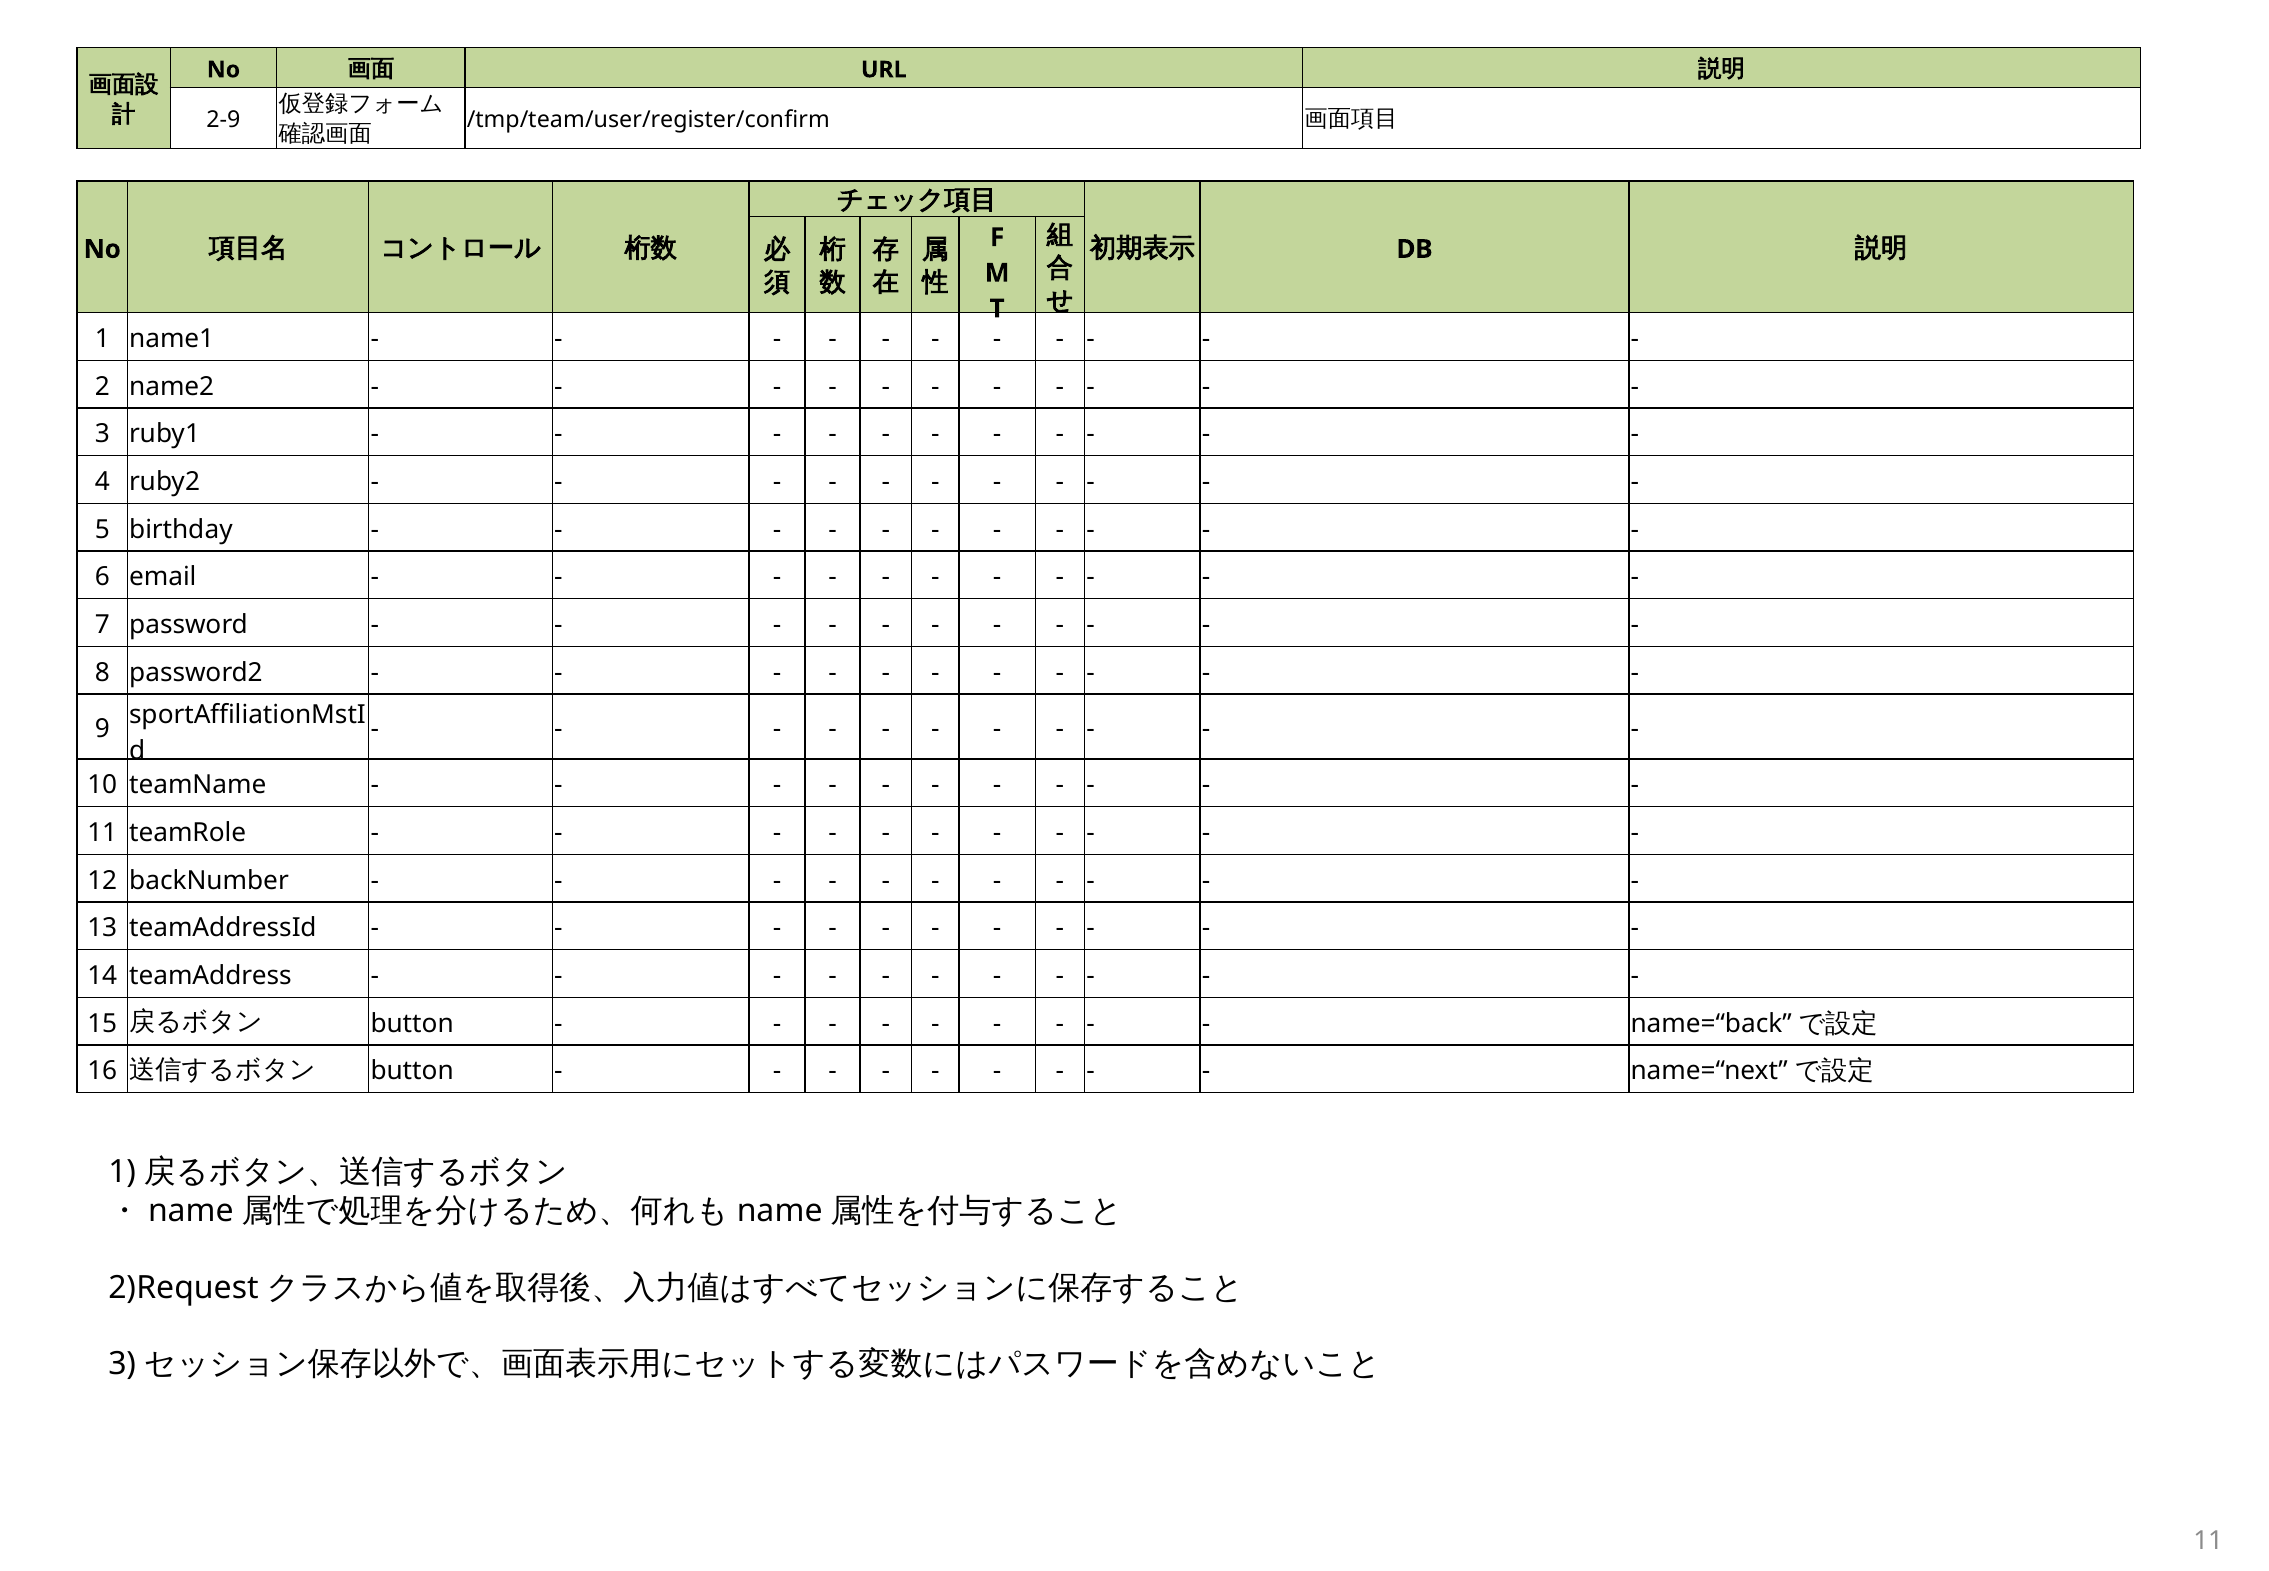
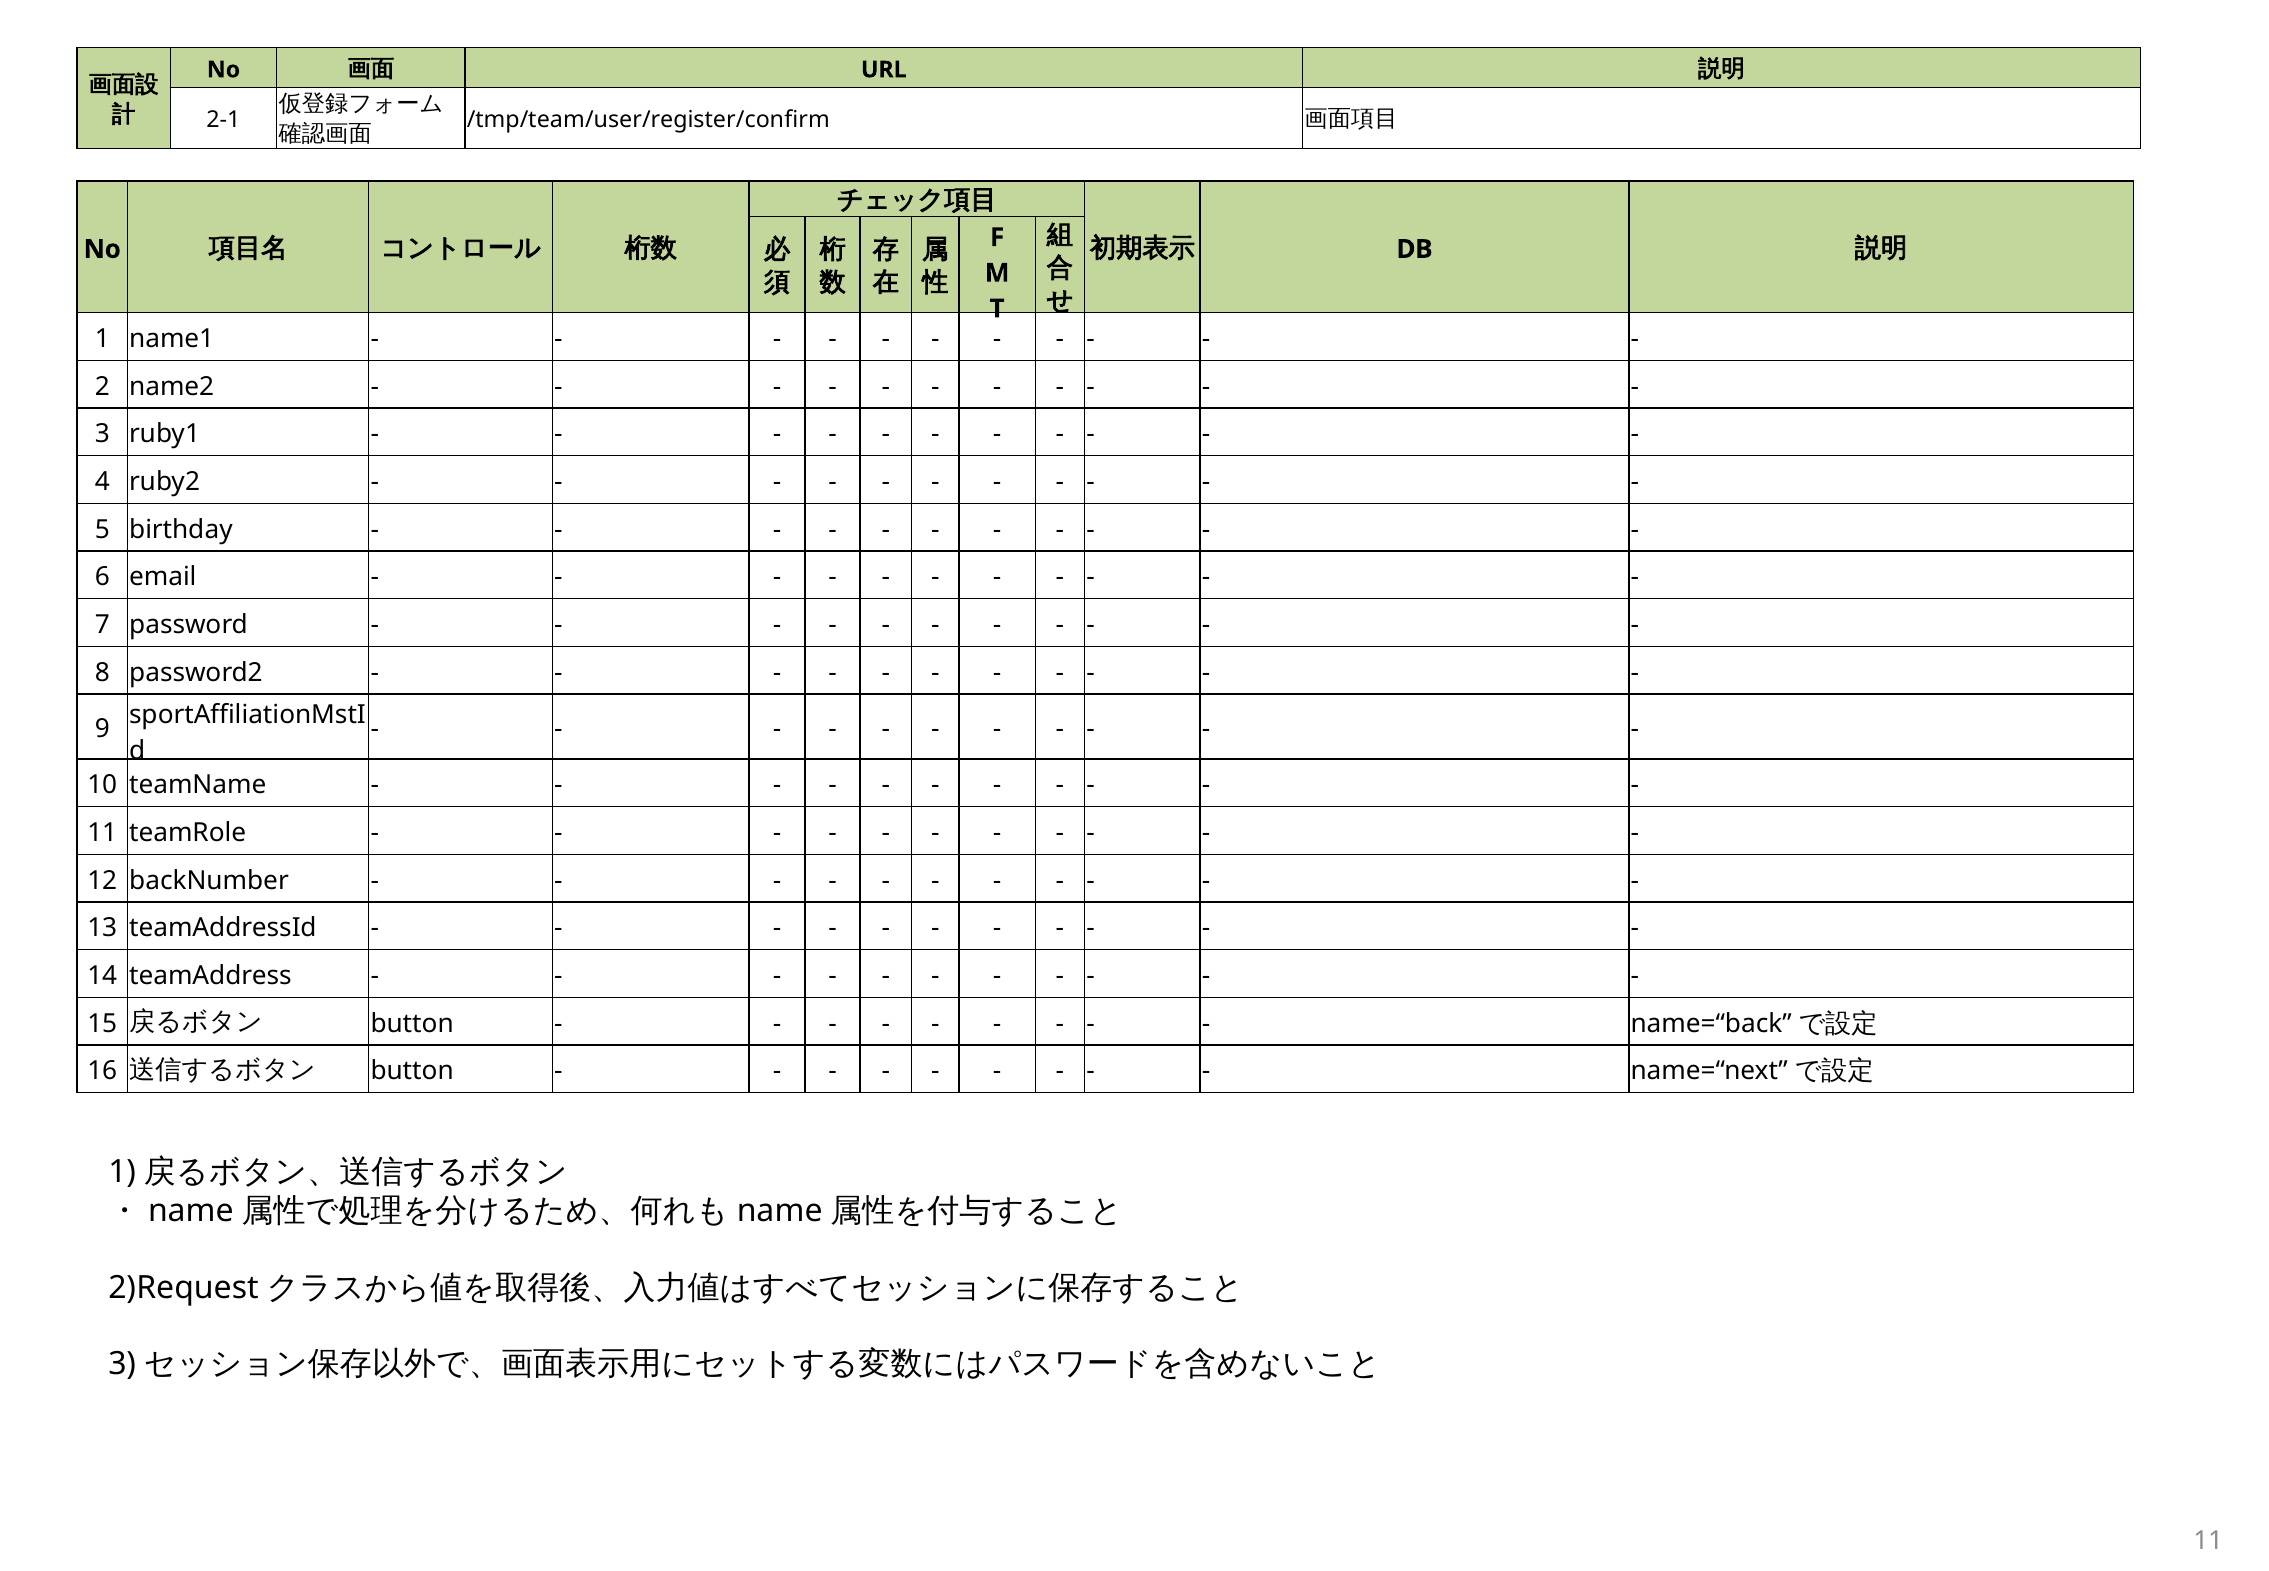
2-9: 2-9 -> 2-1
